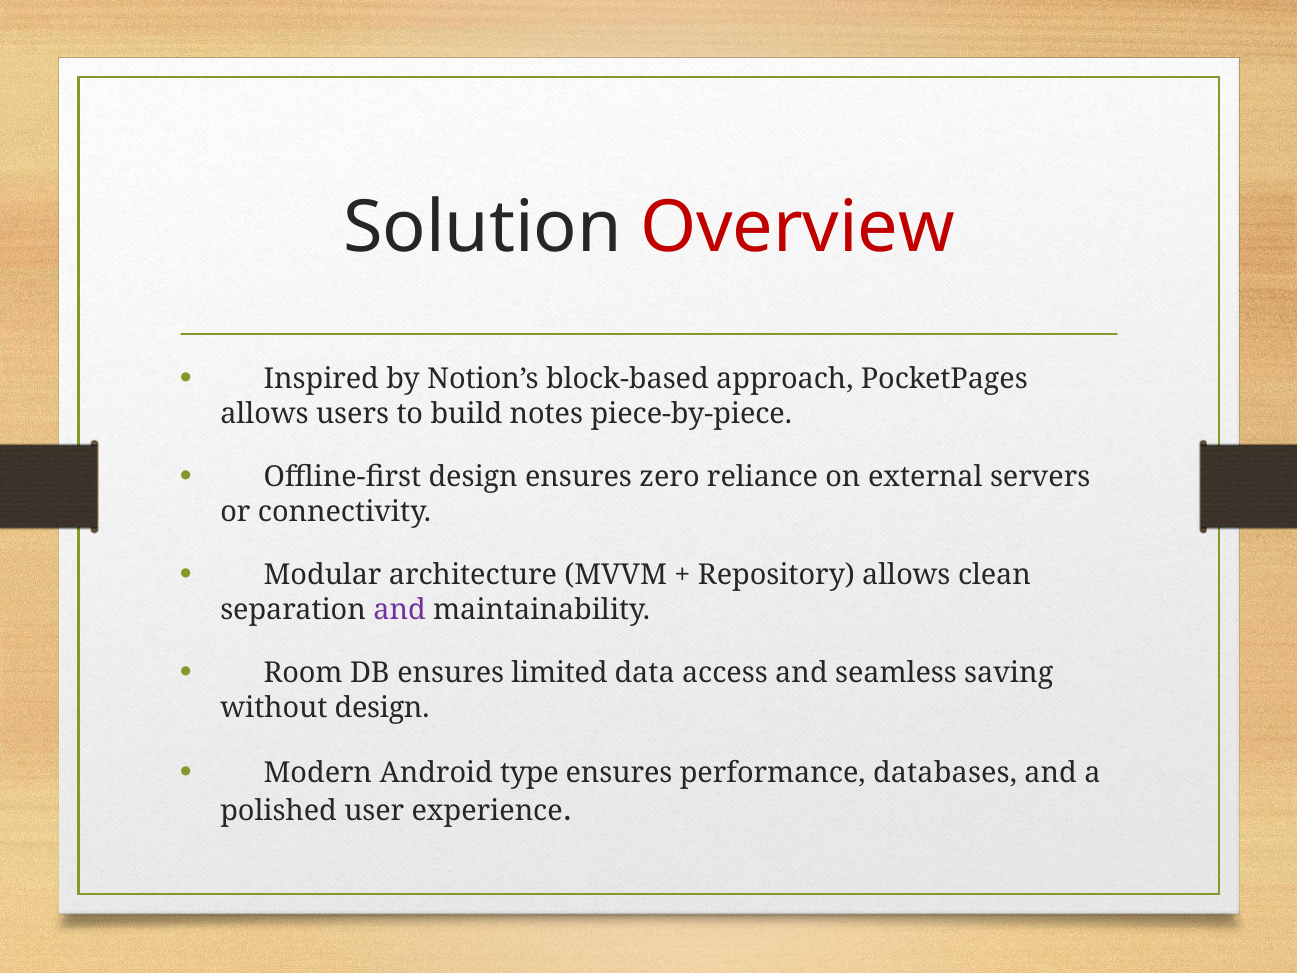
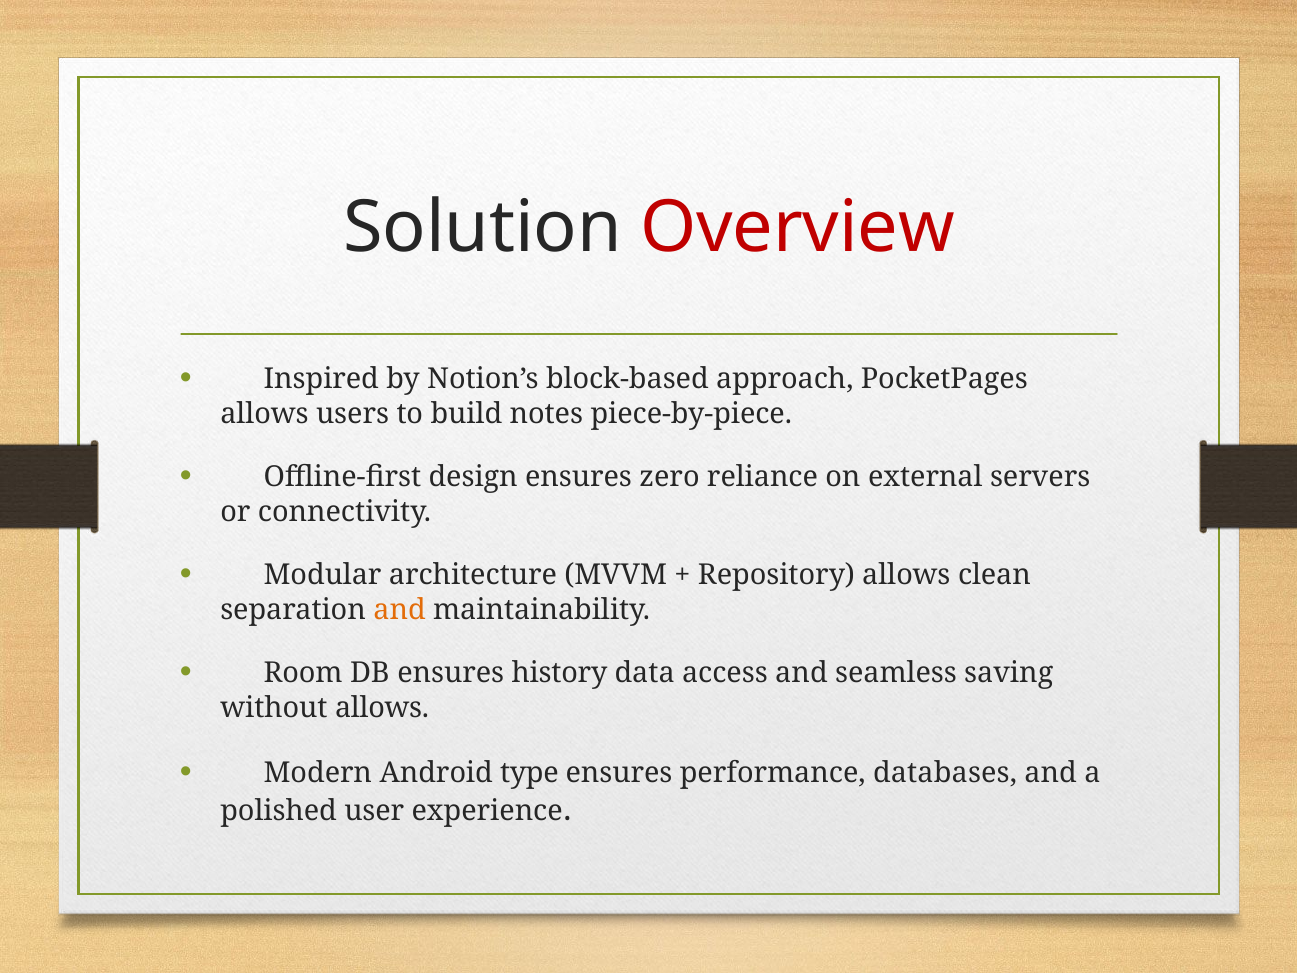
and at (400, 610) colour: purple -> orange
limited: limited -> history
without design: design -> allows
